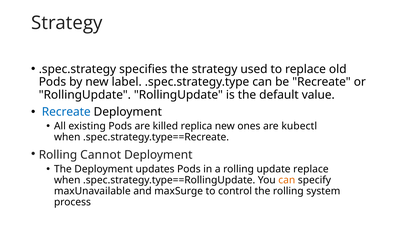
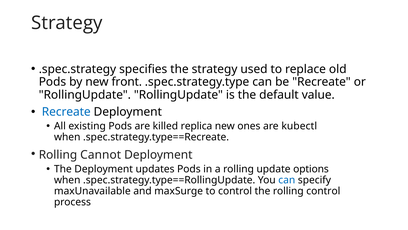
label: label -> front
update replace: replace -> options
can at (287, 180) colour: orange -> blue
rolling system: system -> control
